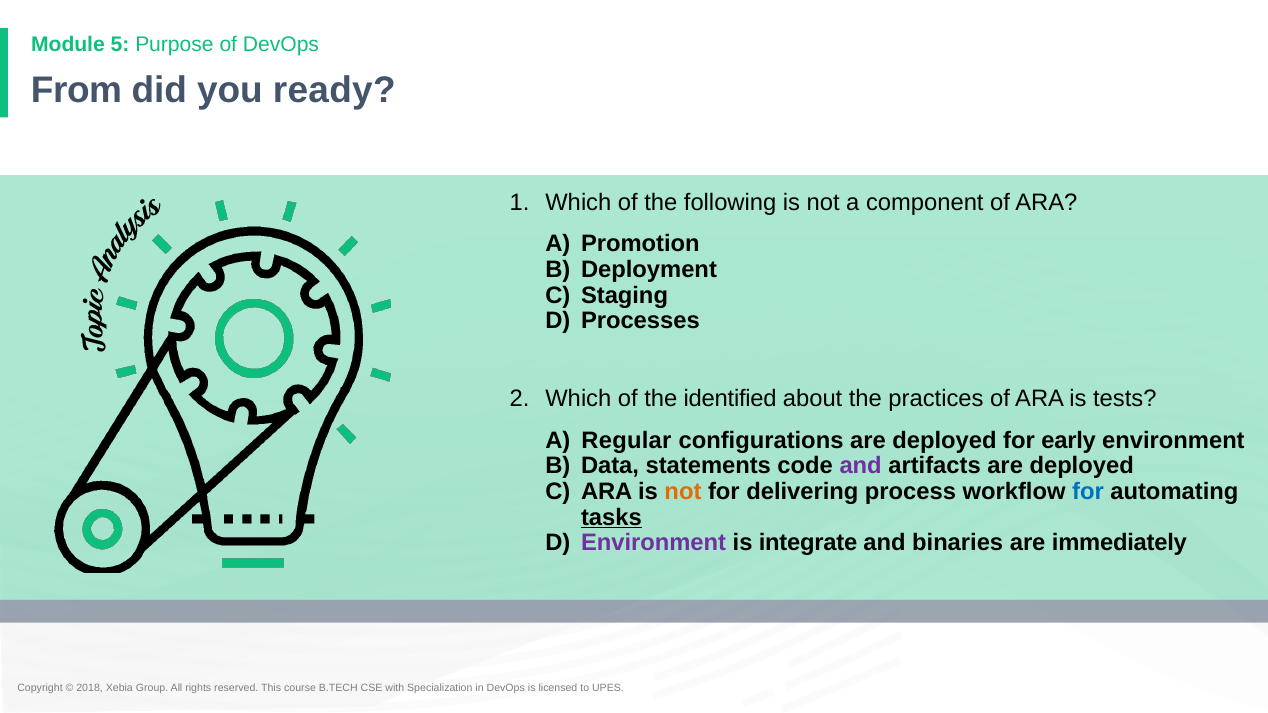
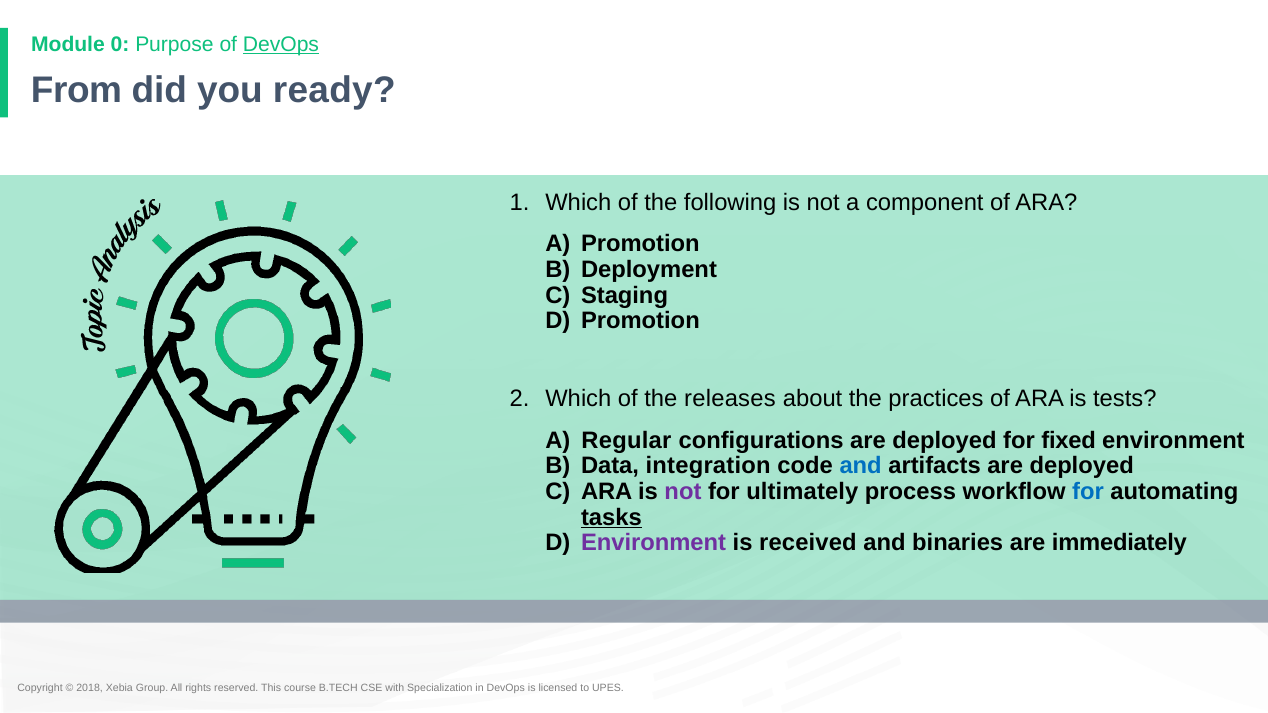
5: 5 -> 0
DevOps at (281, 44) underline: none -> present
Processes at (640, 321): Processes -> Promotion
identified: identified -> releases
early: early -> fixed
statements: statements -> integration
and at (861, 466) colour: purple -> blue
not at (683, 492) colour: orange -> purple
delivering: delivering -> ultimately
integrate: integrate -> received
